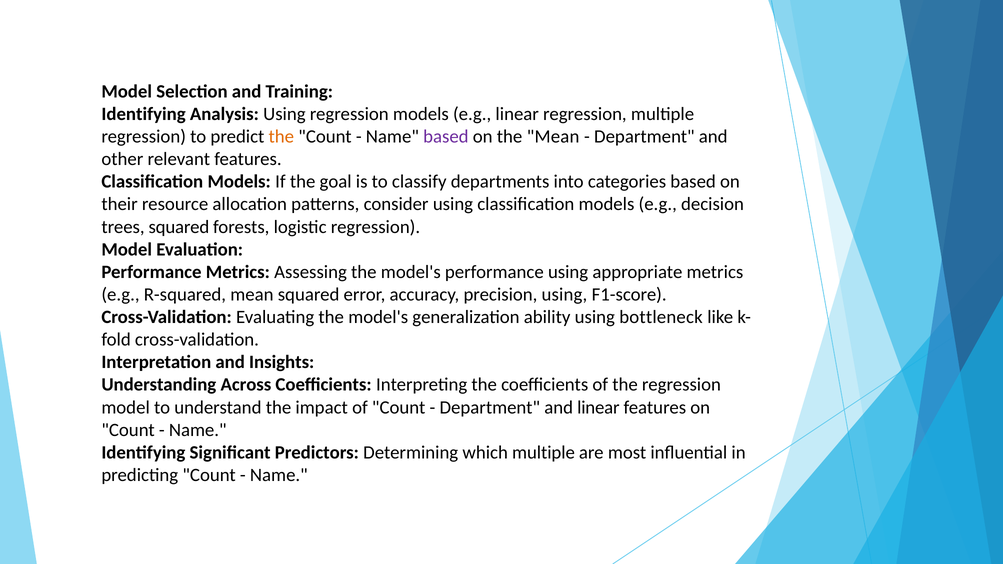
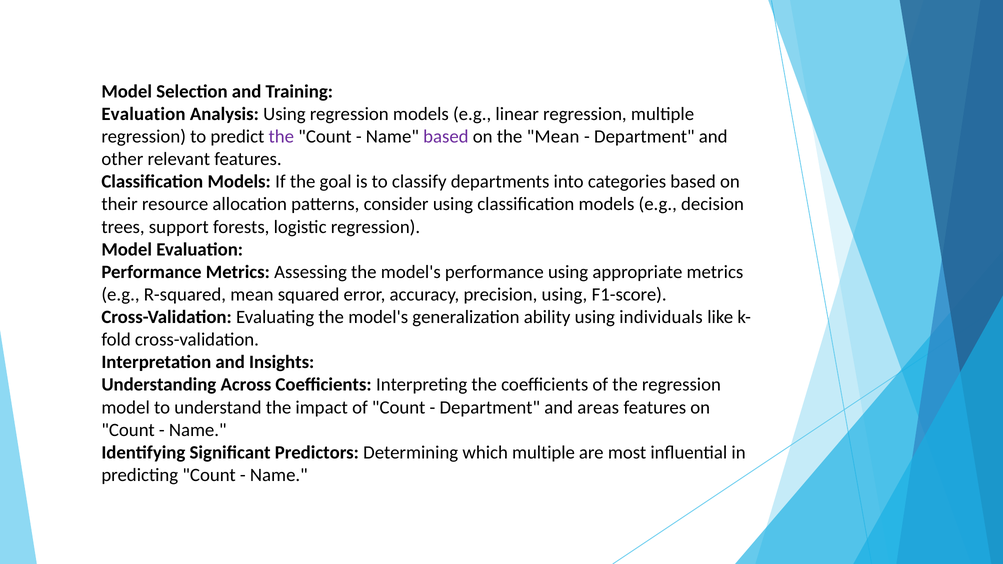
Identifying at (144, 114): Identifying -> Evaluation
the at (281, 137) colour: orange -> purple
trees squared: squared -> support
bottleneck: bottleneck -> individuals
and linear: linear -> areas
